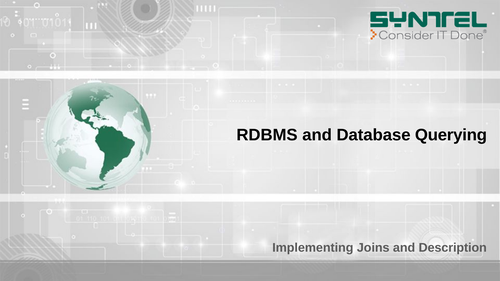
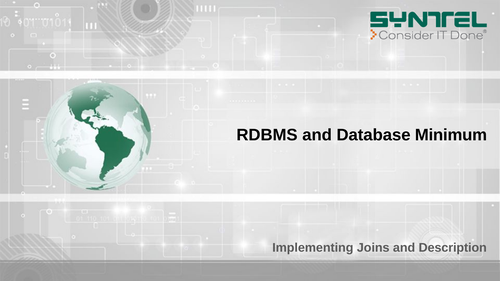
Querying: Querying -> Minimum
